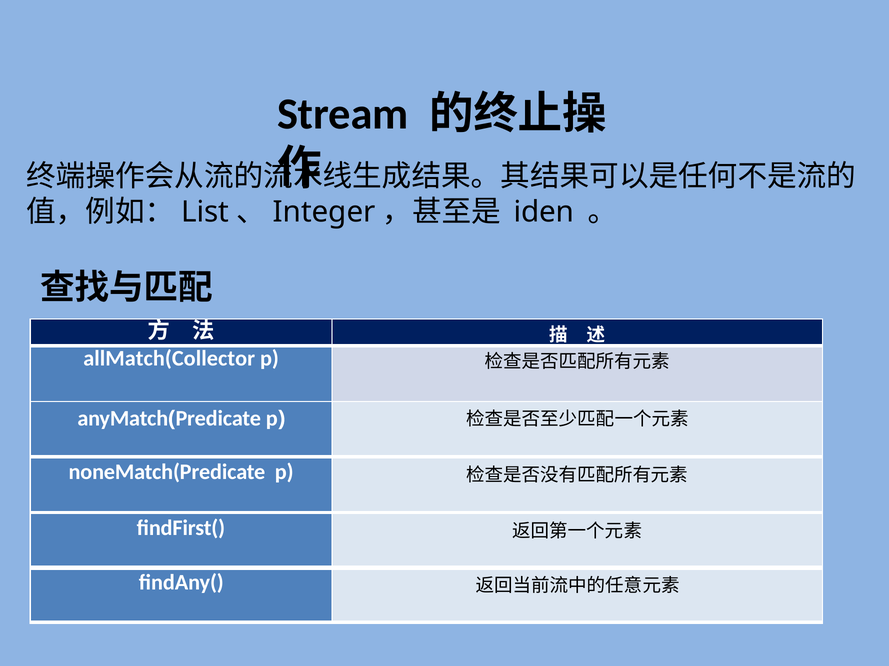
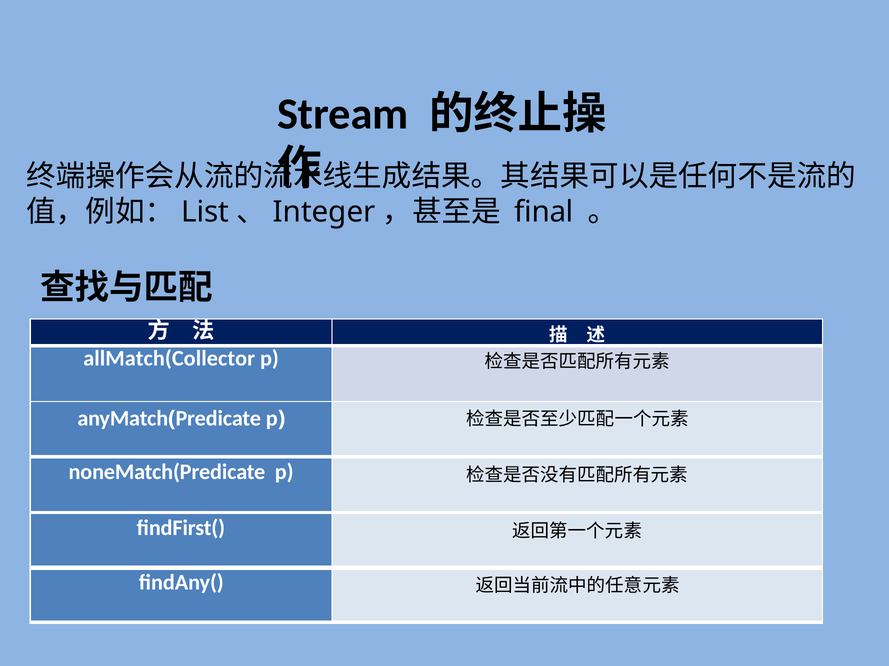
iden: iden -> final
